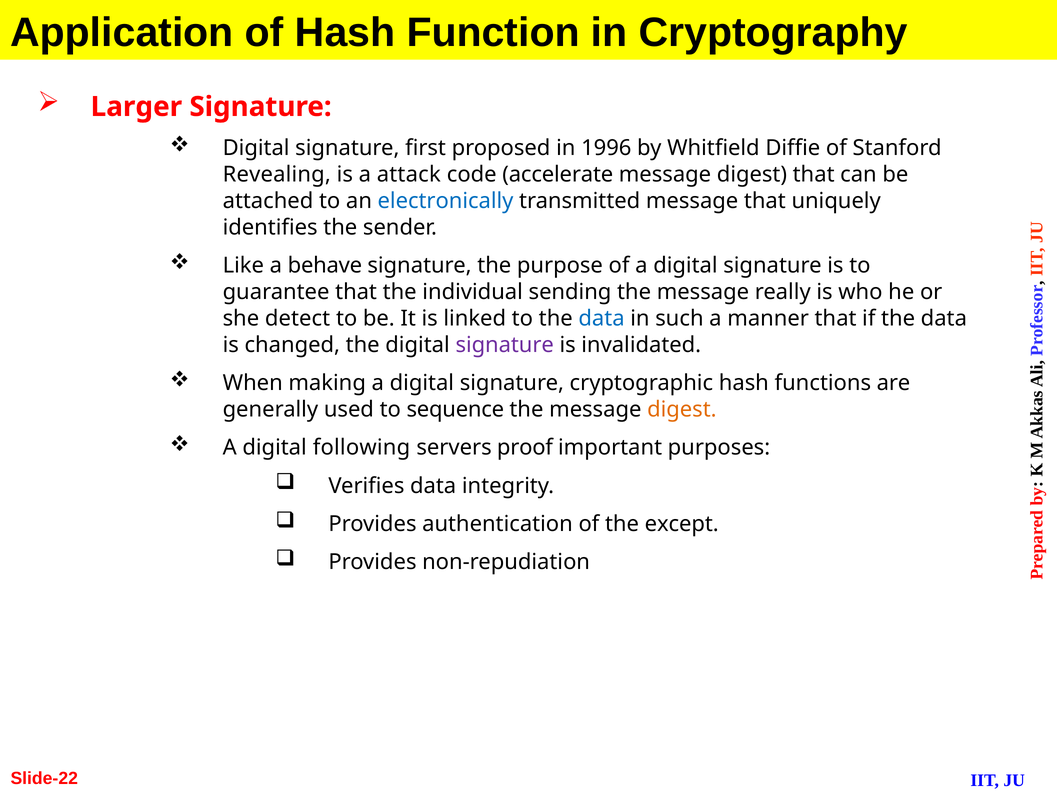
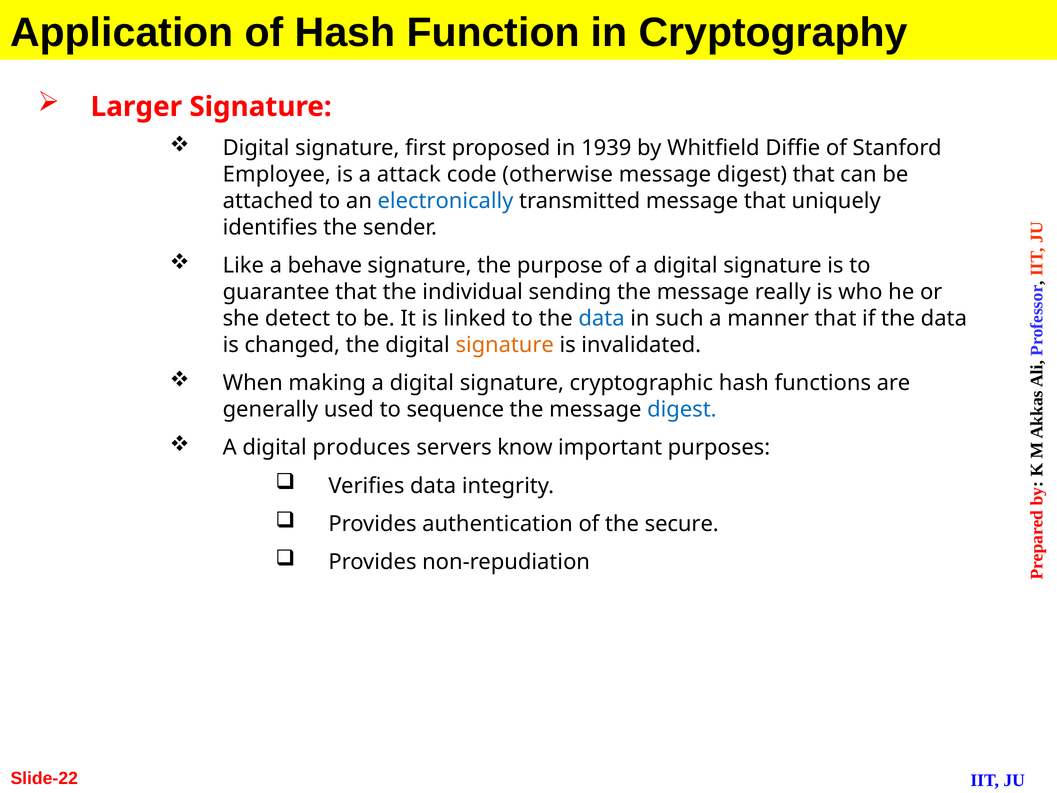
1996: 1996 -> 1939
Revealing: Revealing -> Employee
accelerate: accelerate -> otherwise
signature at (505, 345) colour: purple -> orange
digest at (682, 409) colour: orange -> blue
following: following -> produces
proof: proof -> know
except: except -> secure
